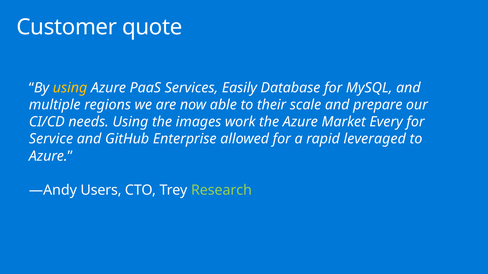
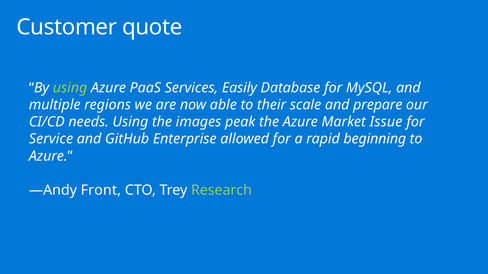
using at (70, 88) colour: yellow -> light green
work: work -> peak
Every: Every -> Issue
leveraged: leveraged -> beginning
Users: Users -> Front
